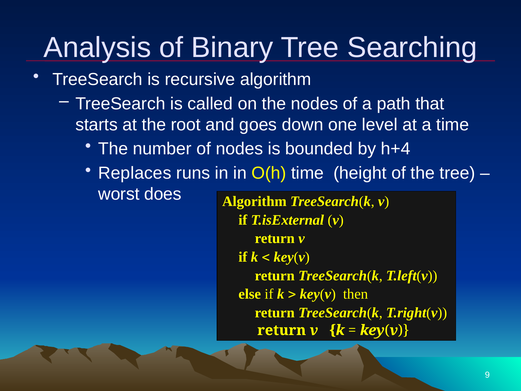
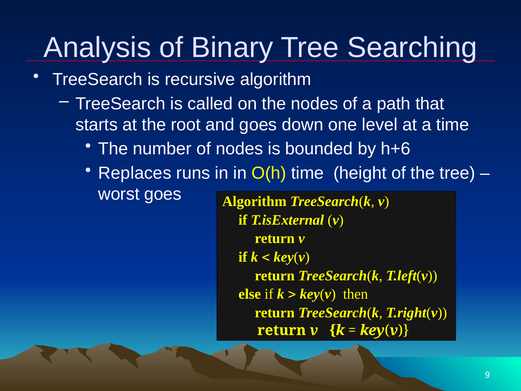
h+4: h+4 -> h+6
worst does: does -> goes
